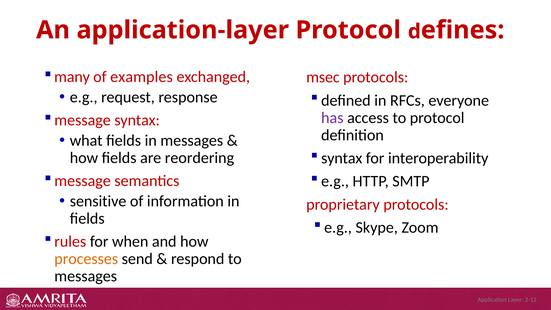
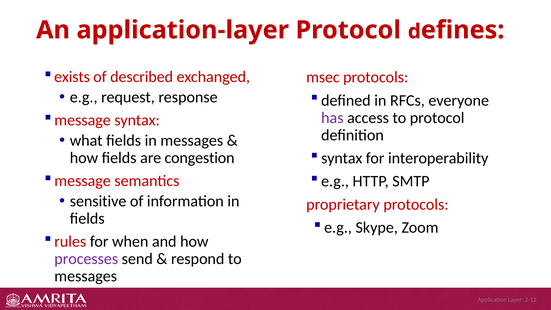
many: many -> exists
examples: examples -> described
reordering: reordering -> congestion
processes colour: orange -> purple
